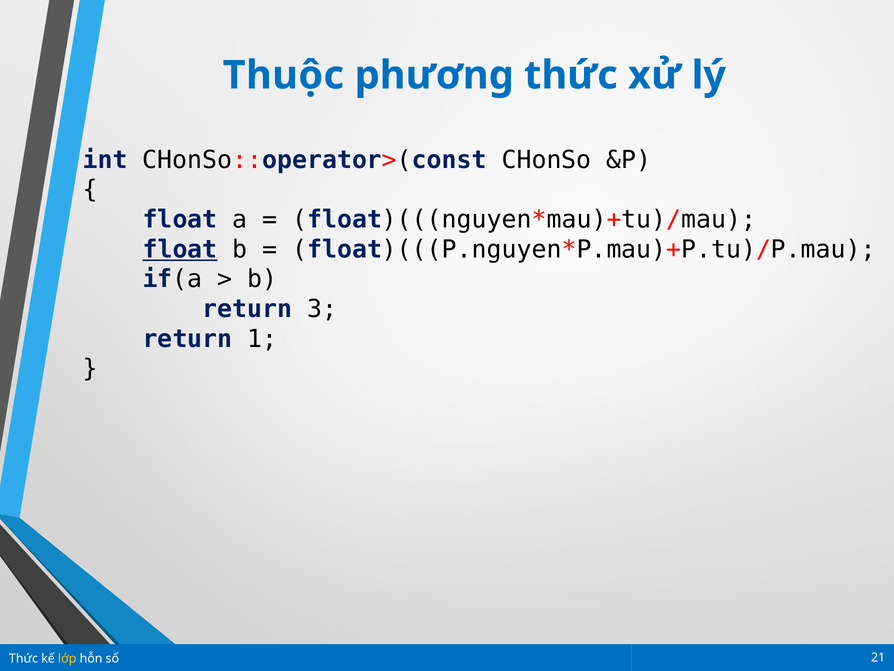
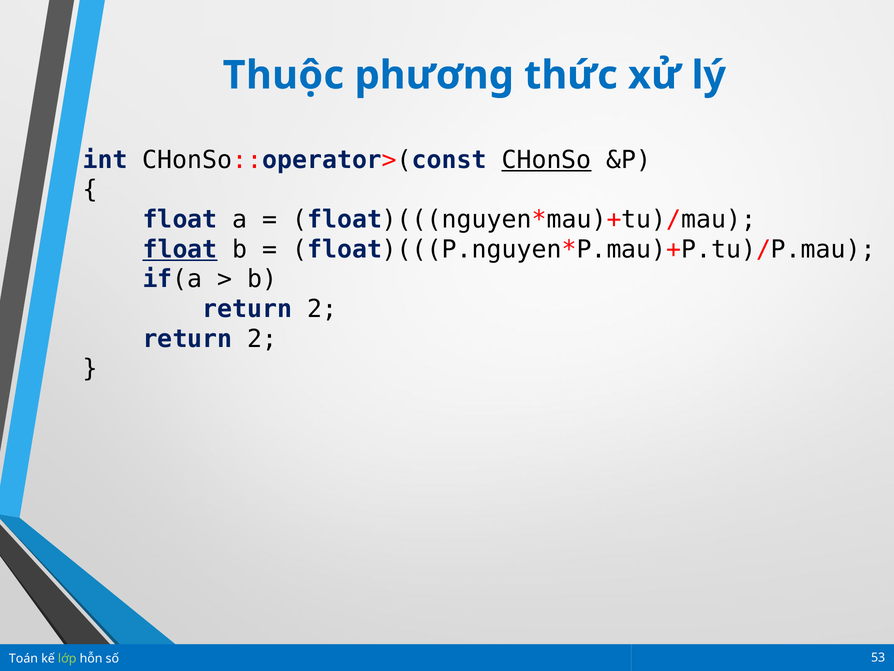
CHonSo underline: none -> present
3 at (322, 309): 3 -> 2
1 at (262, 339): 1 -> 2
Thức at (23, 658): Thức -> Toán
lớp colour: yellow -> light green
21: 21 -> 53
